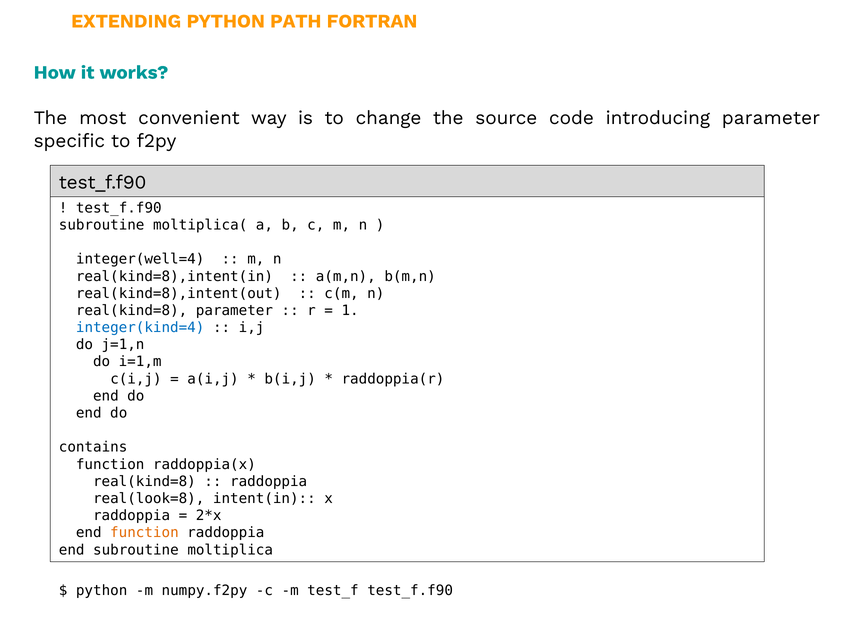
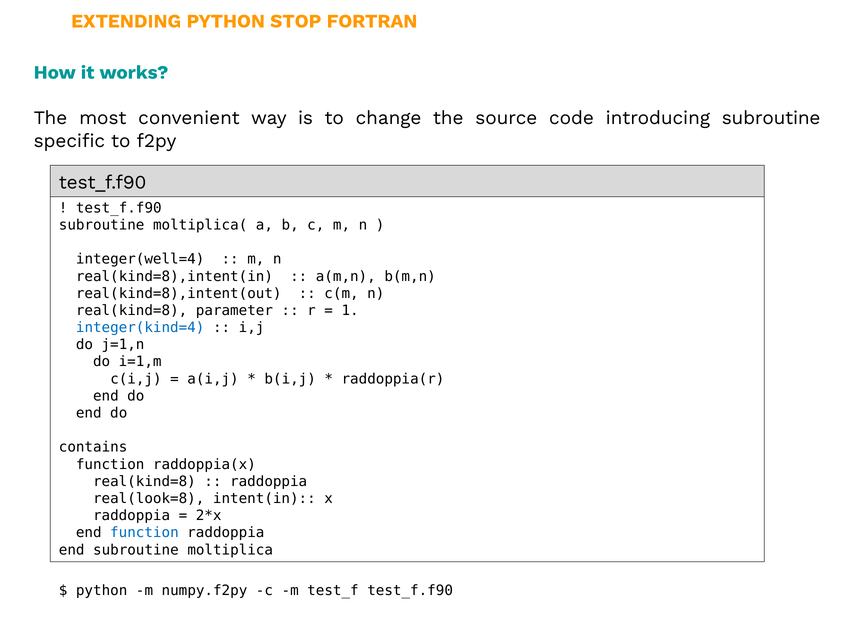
PATH: PATH -> STOP
introducing parameter: parameter -> subroutine
function at (144, 533) colour: orange -> blue
